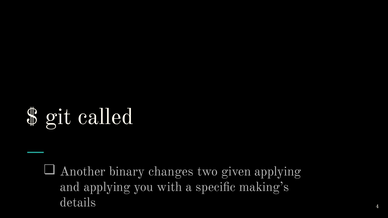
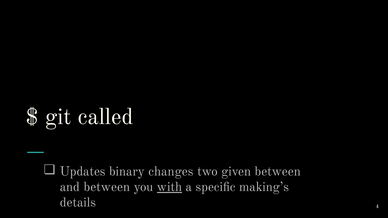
Another: Another -> Updates
given applying: applying -> between
and applying: applying -> between
with underline: none -> present
